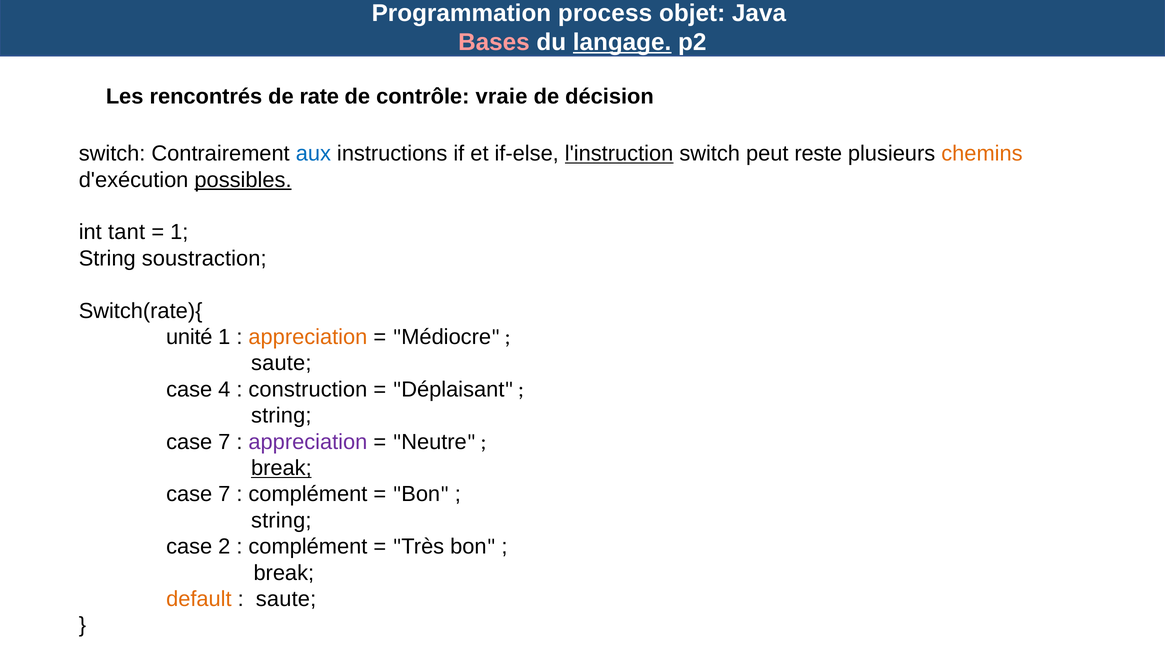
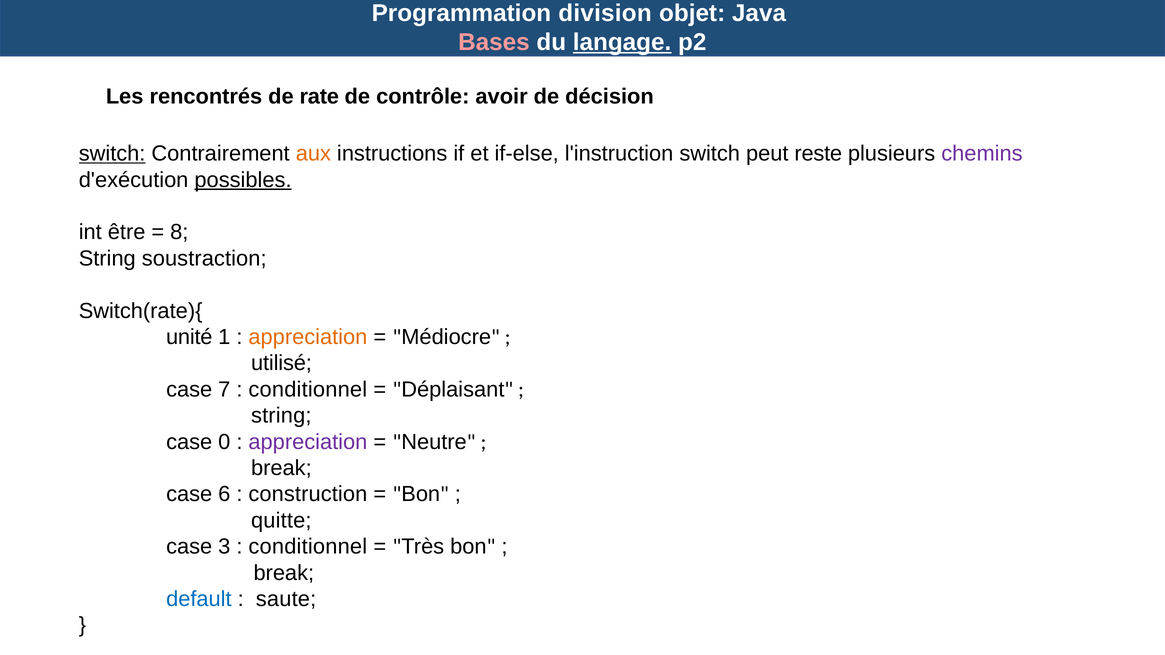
process: process -> division
vraie: vraie -> avoir
switch at (112, 154) underline: none -> present
aux colour: blue -> orange
l'instruction underline: present -> none
chemins colour: orange -> purple
tant: tant -> être
1 at (179, 232): 1 -> 8
saute at (281, 363): saute -> utilisé
4: 4 -> 7
construction at (308, 390): construction -> conditionnel
7 at (224, 442): 7 -> 0
break at (281, 468) underline: present -> none
7 at (224, 494): 7 -> 6
complément at (308, 494): complément -> construction
string at (281, 521): string -> quitte
2: 2 -> 3
complément at (308, 547): complément -> conditionnel
default colour: orange -> blue
